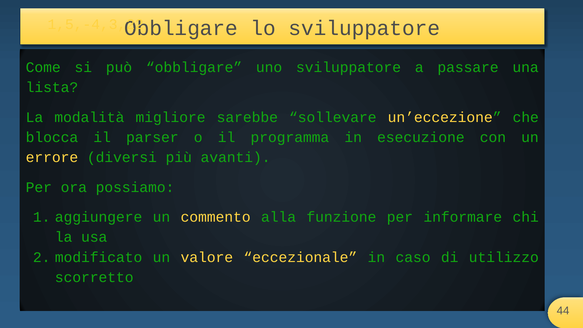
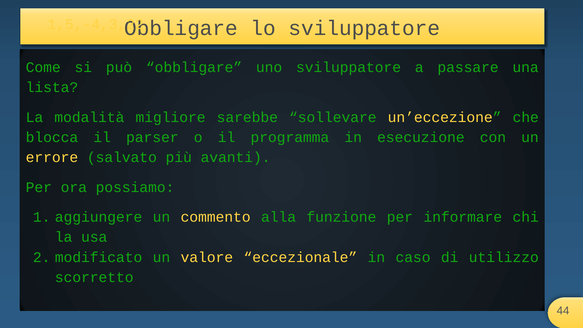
diversi: diversi -> salvato
